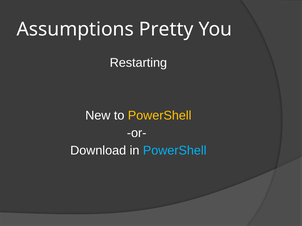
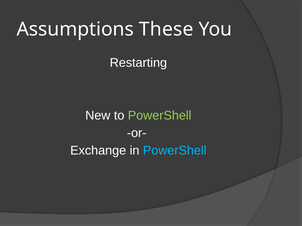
Pretty: Pretty -> These
PowerShell at (160, 116) colour: yellow -> light green
Download: Download -> Exchange
